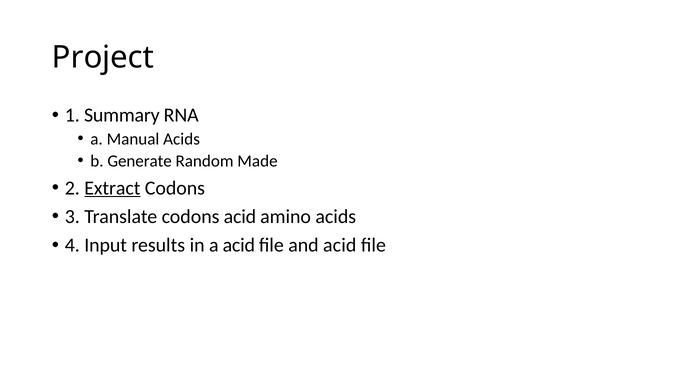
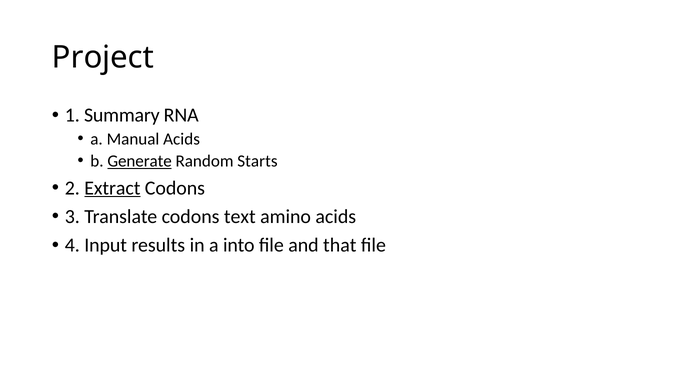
Generate underline: none -> present
Made: Made -> Starts
codons acid: acid -> text
a acid: acid -> into
and acid: acid -> that
